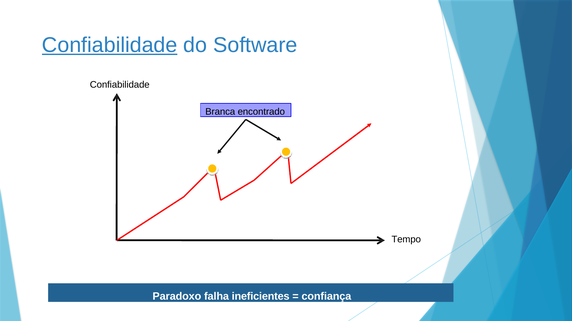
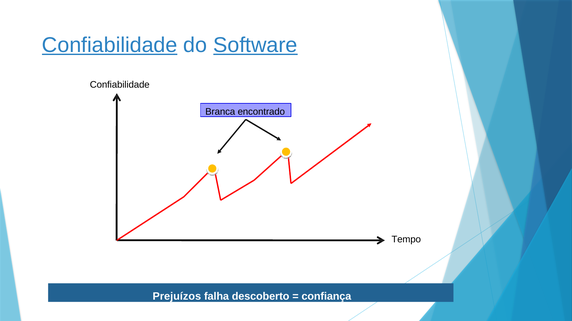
Software underline: none -> present
Paradoxo: Paradoxo -> Prejuízos
ineficientes: ineficientes -> descoberto
